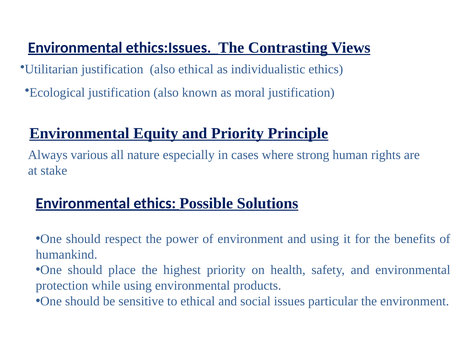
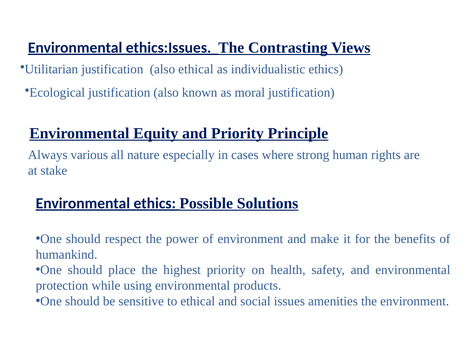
and using: using -> make
particular: particular -> amenities
